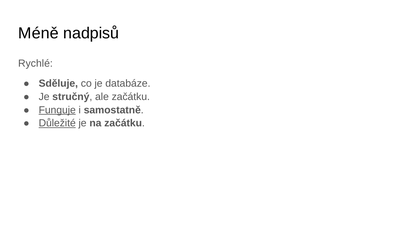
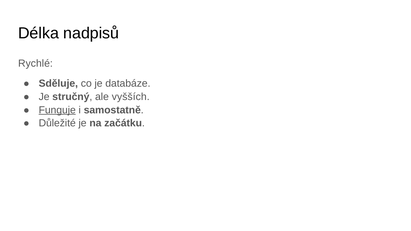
Méně: Méně -> Délka
ale začátku: začátku -> vyšších
Důležité underline: present -> none
